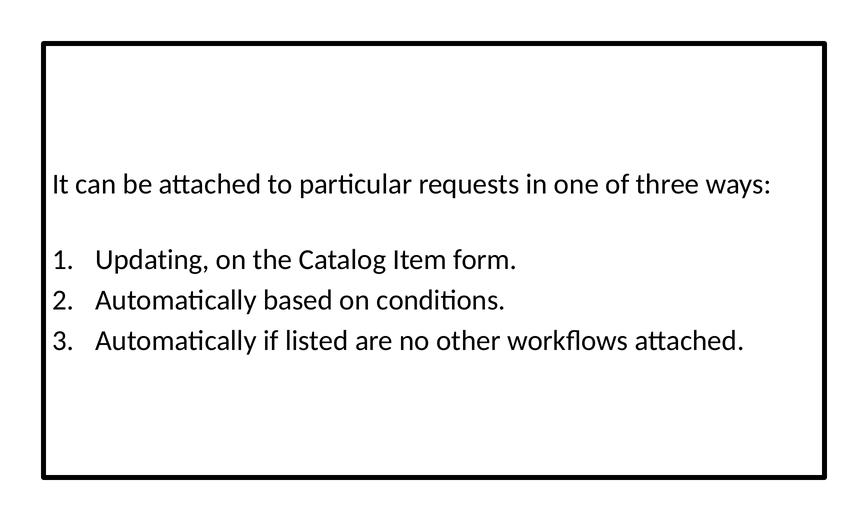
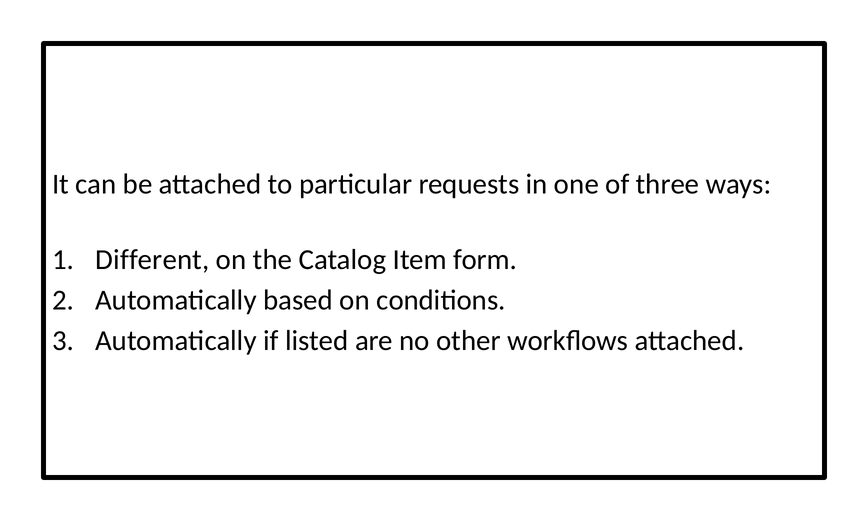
Updating: Updating -> Different
